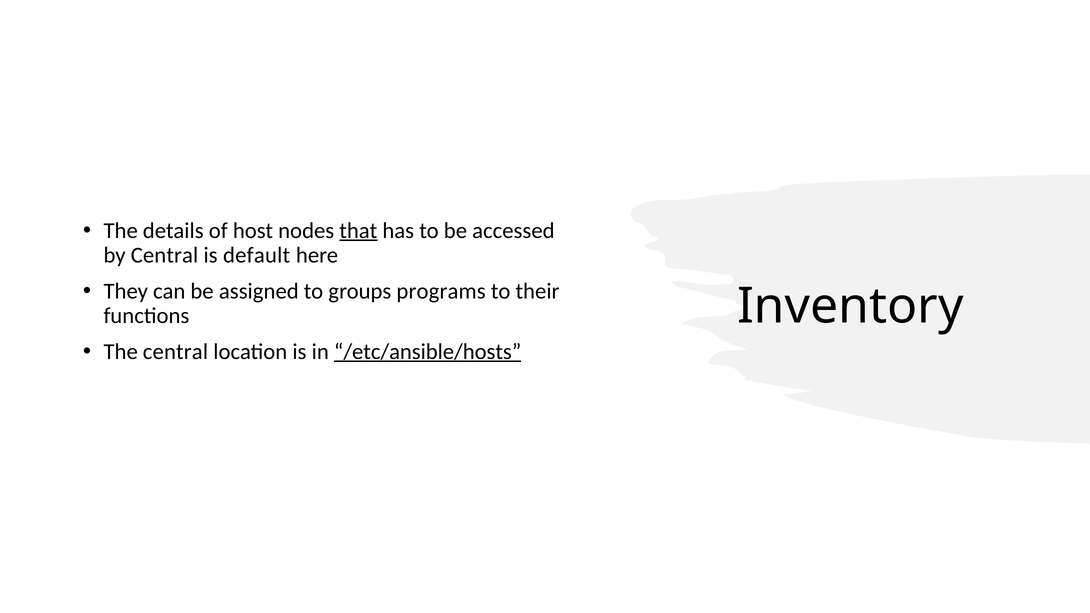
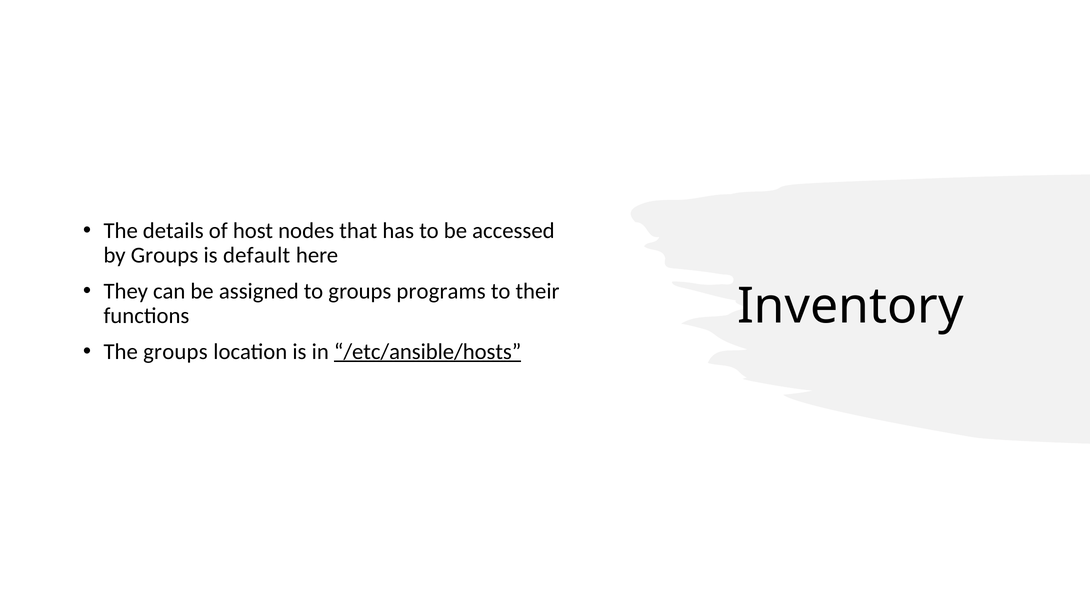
that underline: present -> none
by Central: Central -> Groups
The central: central -> groups
